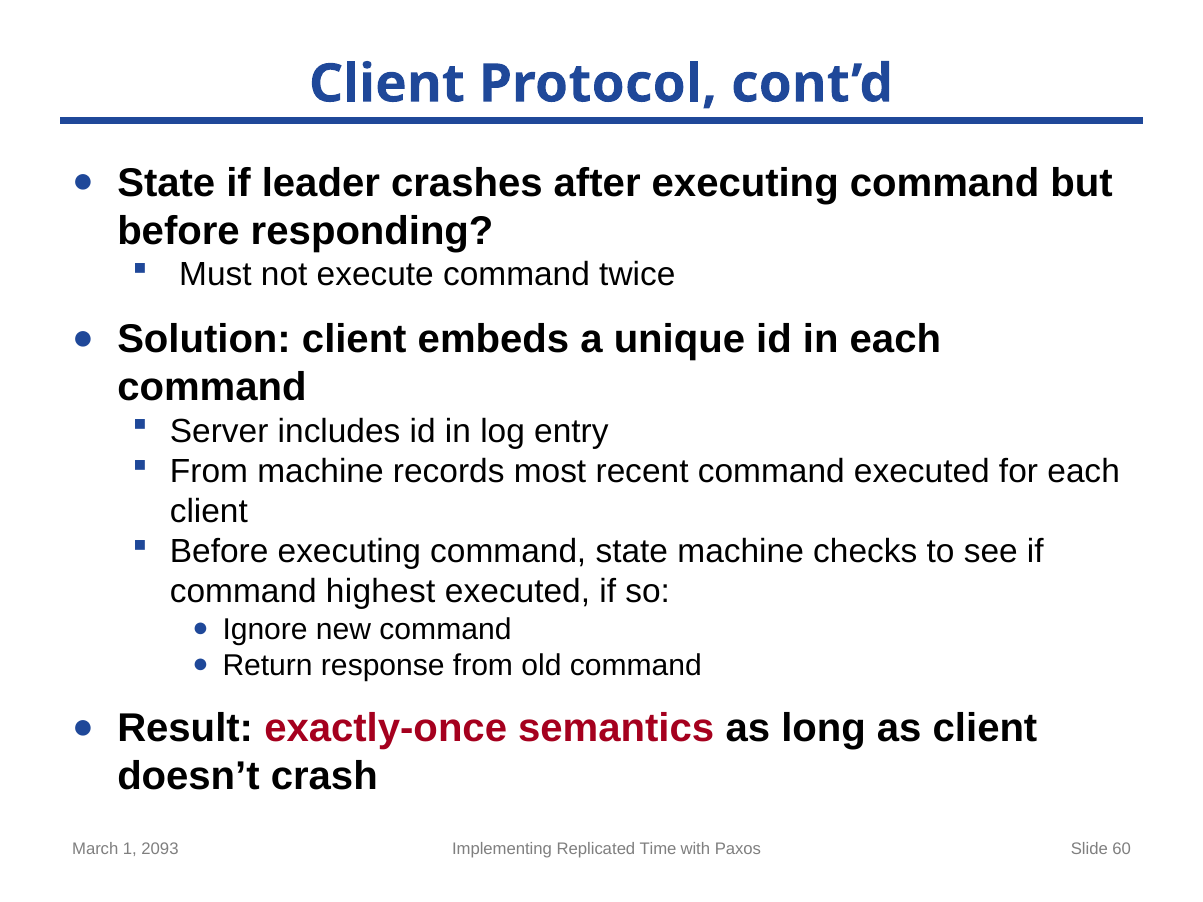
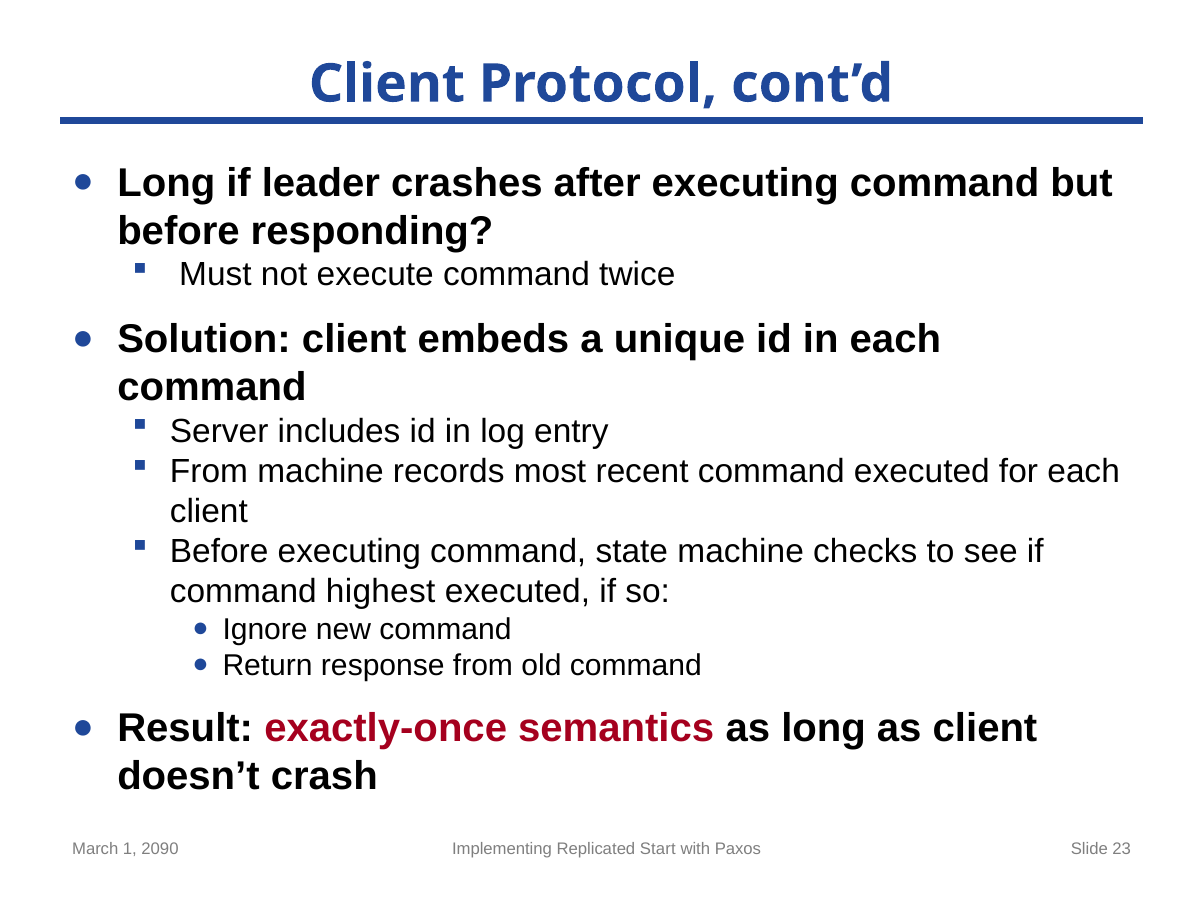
State at (166, 183): State -> Long
2093: 2093 -> 2090
Time: Time -> Start
60: 60 -> 23
